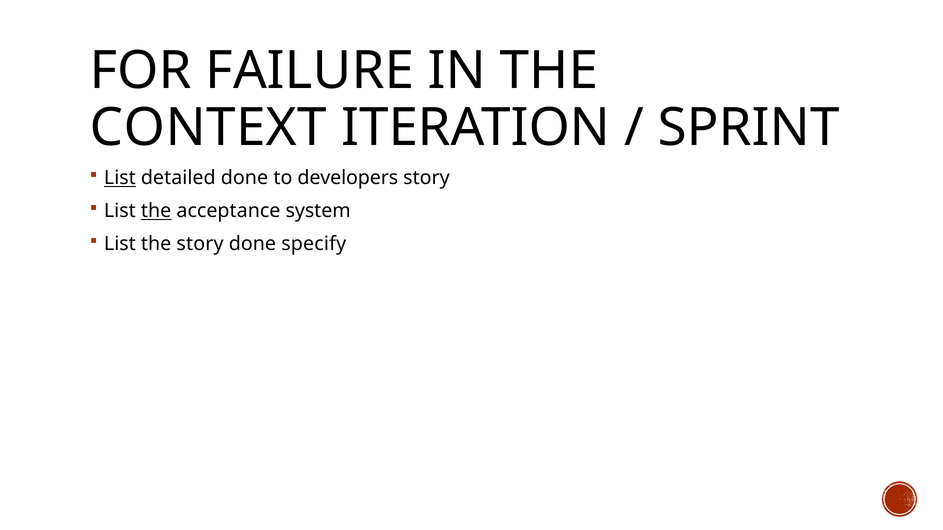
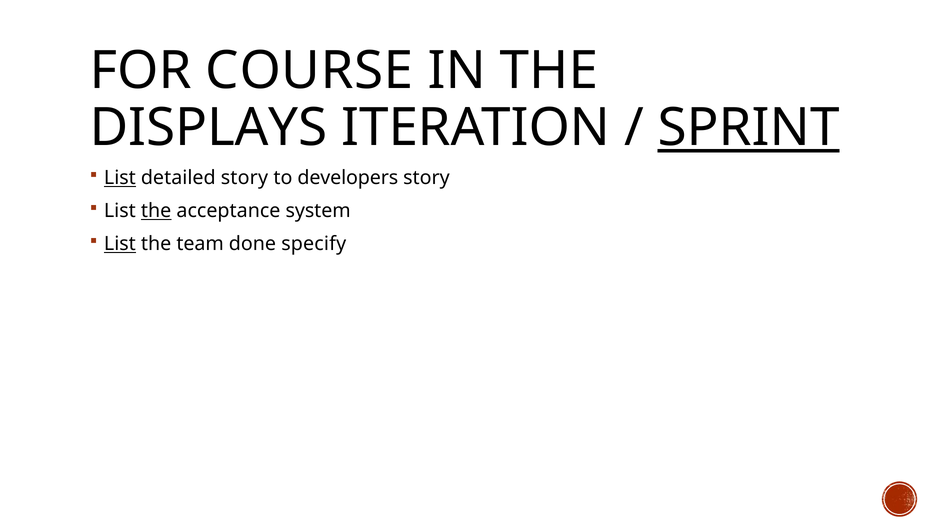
FAILURE: FAILURE -> COURSE
CONTEXT: CONTEXT -> DISPLAYS
SPRINT underline: none -> present
detailed done: done -> story
List at (120, 244) underline: none -> present
the story: story -> team
